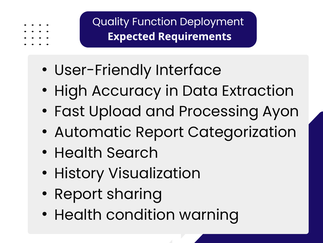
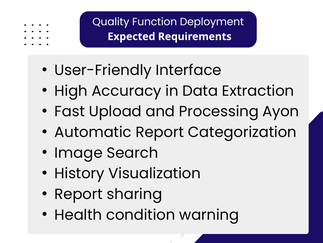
Health at (79, 152): Health -> Image
